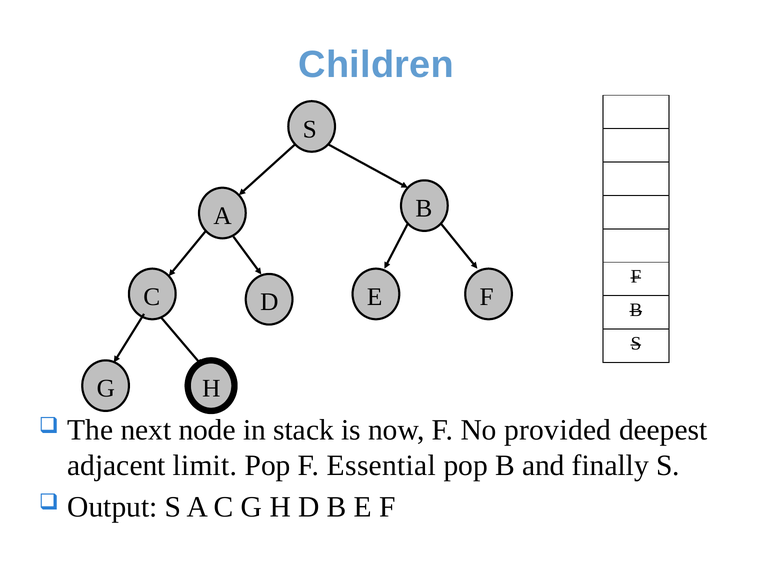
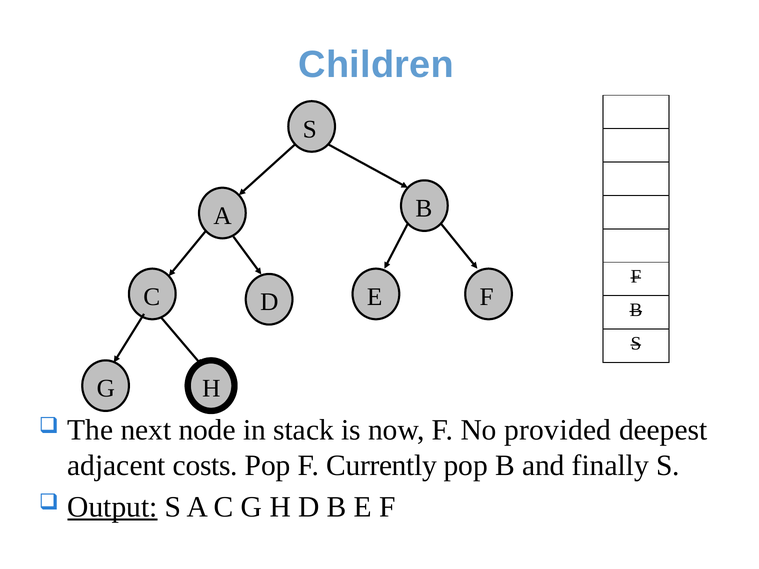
limit: limit -> costs
Essential: Essential -> Currently
Output underline: none -> present
